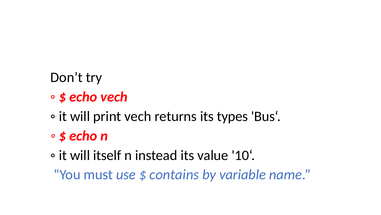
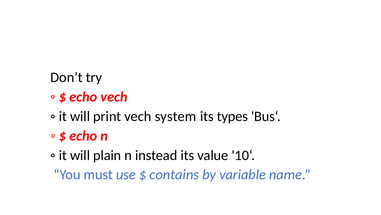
returns: returns -> system
itself: itself -> plain
